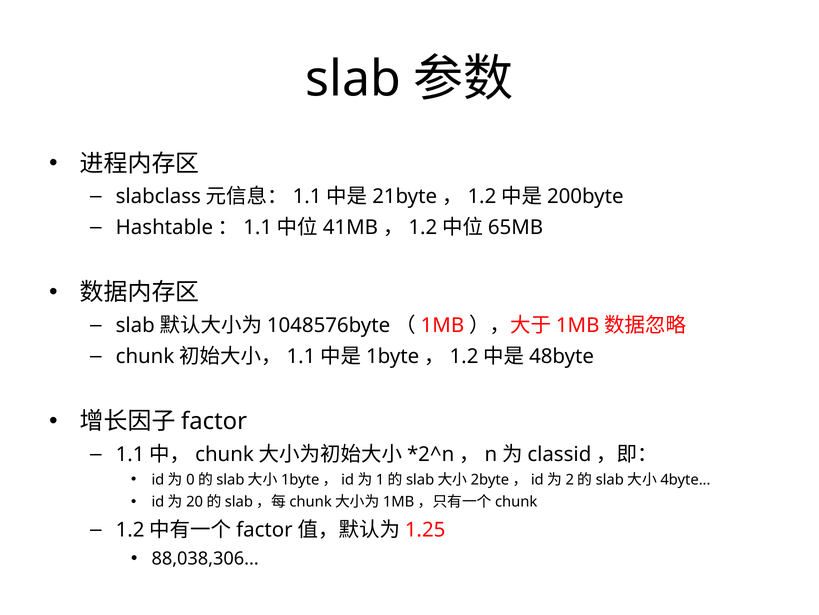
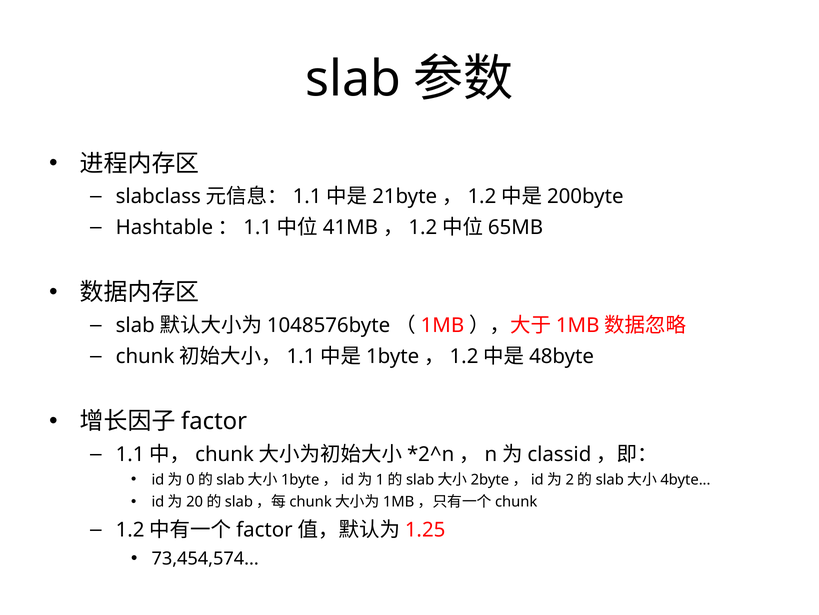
88,038,306: 88,038,306 -> 73,454,574
